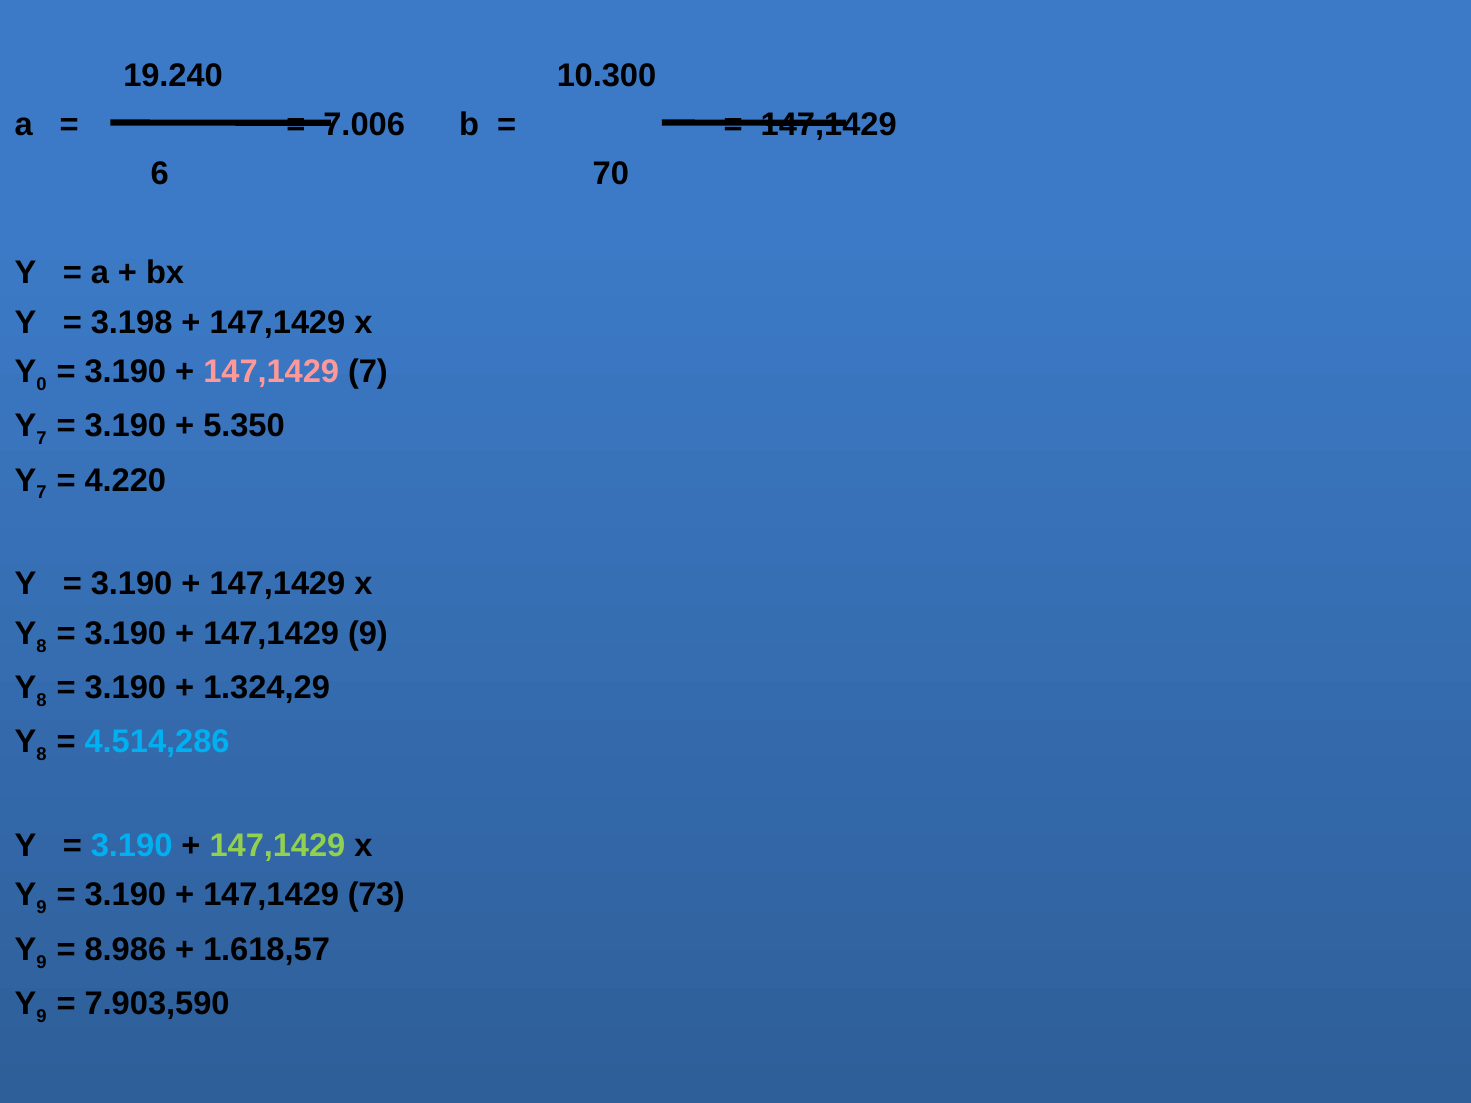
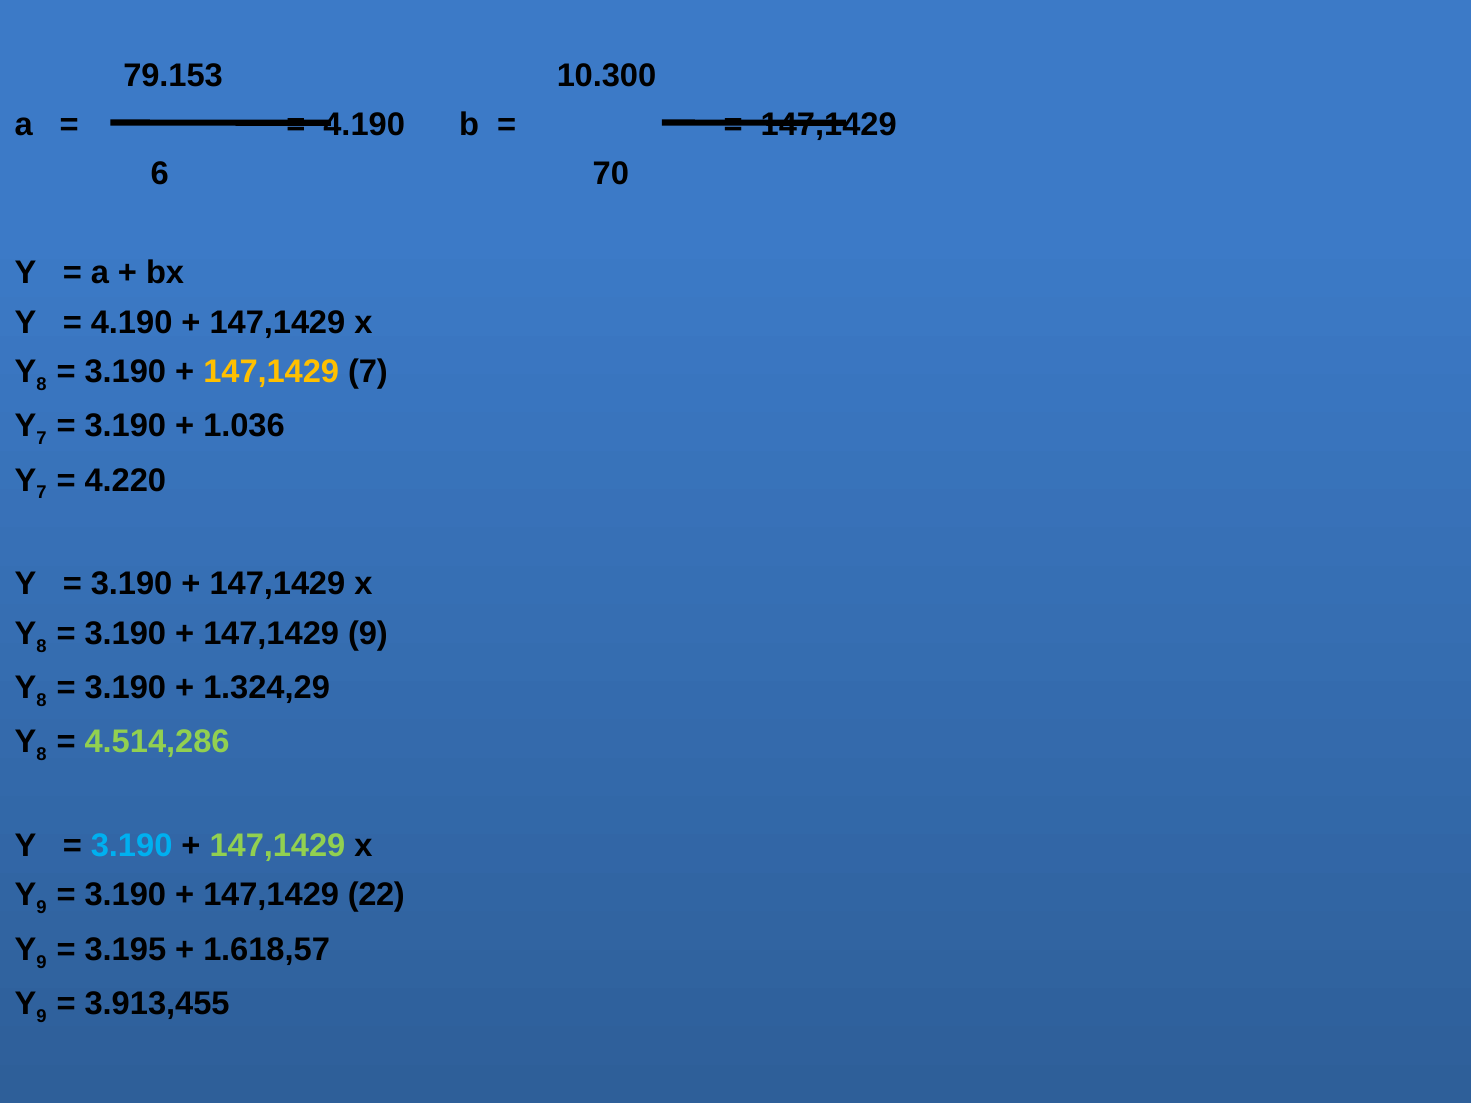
19.240: 19.240 -> 79.153
7.006 at (364, 125): 7.006 -> 4.190
3.198 at (132, 322): 3.198 -> 4.190
0 at (41, 384): 0 -> 8
147,1429 at (271, 372) colour: pink -> yellow
5.350: 5.350 -> 1.036
4.514,286 colour: light blue -> light green
73: 73 -> 22
8.986: 8.986 -> 3.195
7.903,590: 7.903,590 -> 3.913,455
